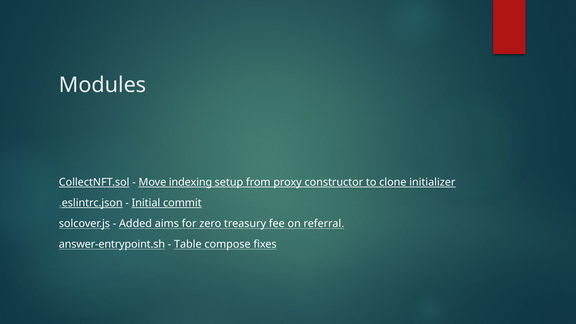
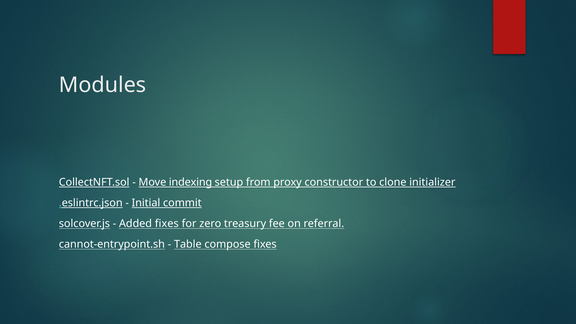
Added aims: aims -> fixes
answer-entrypoint.sh: answer-entrypoint.sh -> cannot-entrypoint.sh
